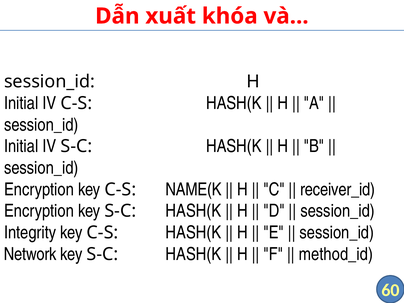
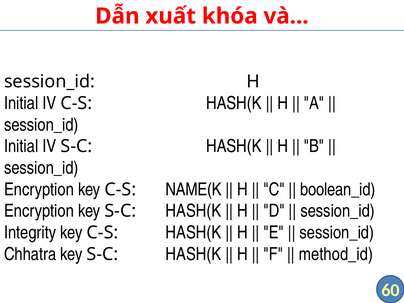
receiver_id: receiver_id -> boolean_id
Network: Network -> Chhatra
